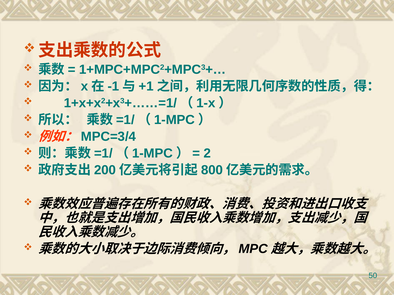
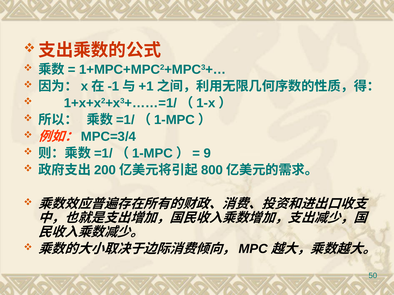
2: 2 -> 9
